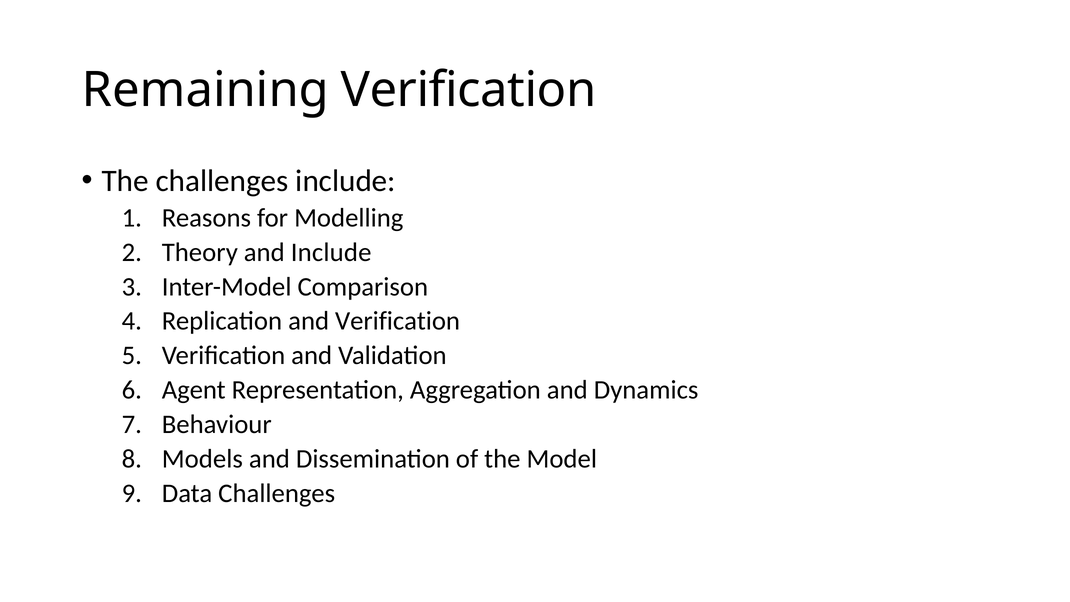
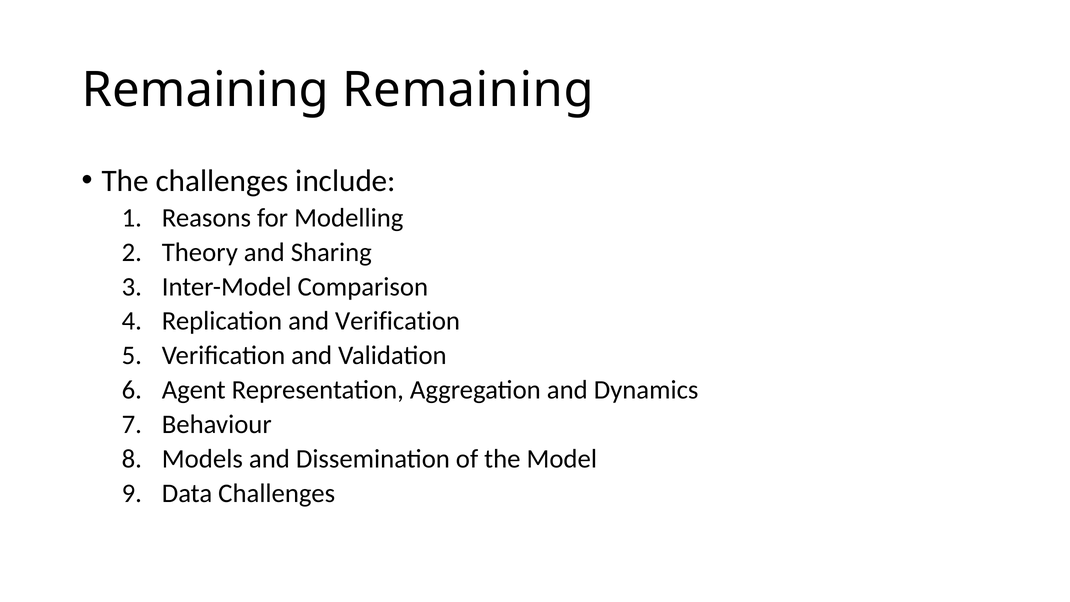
Remaining Verification: Verification -> Remaining
and Include: Include -> Sharing
